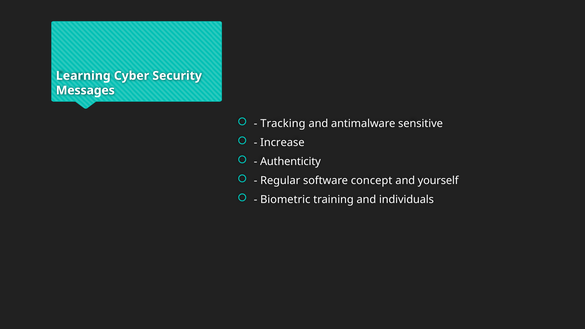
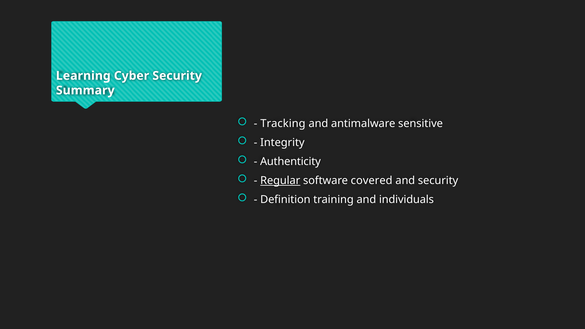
Messages: Messages -> Summary
Increase: Increase -> Integrity
Regular underline: none -> present
concept: concept -> covered
and yourself: yourself -> security
Biometric: Biometric -> Definition
